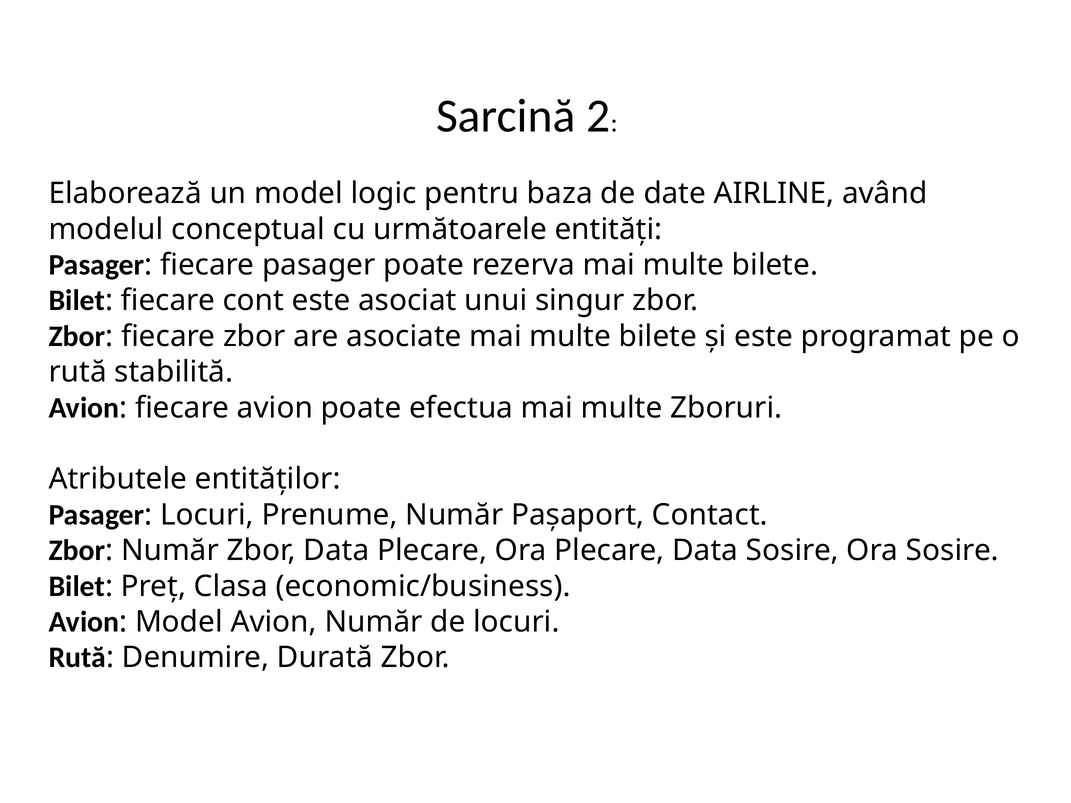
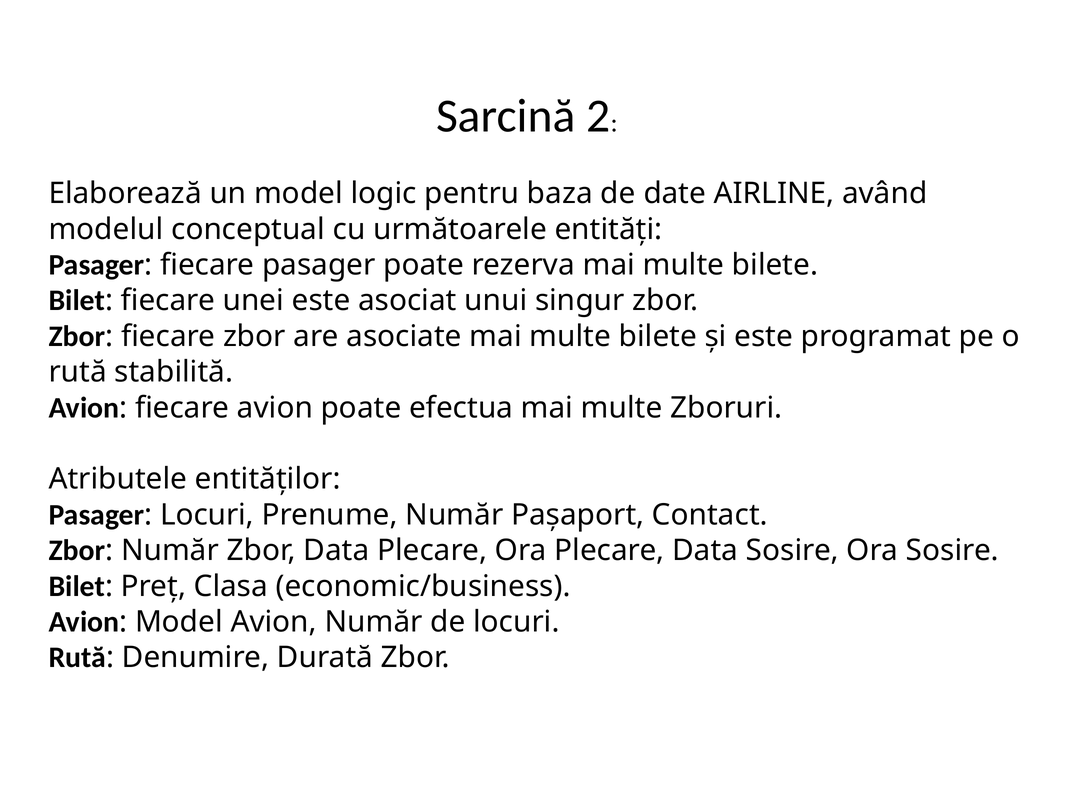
cont: cont -> unei
